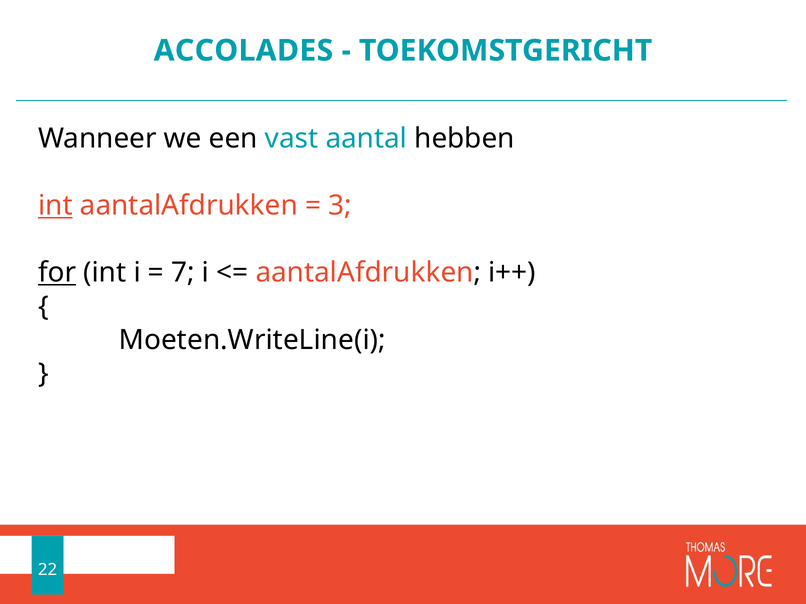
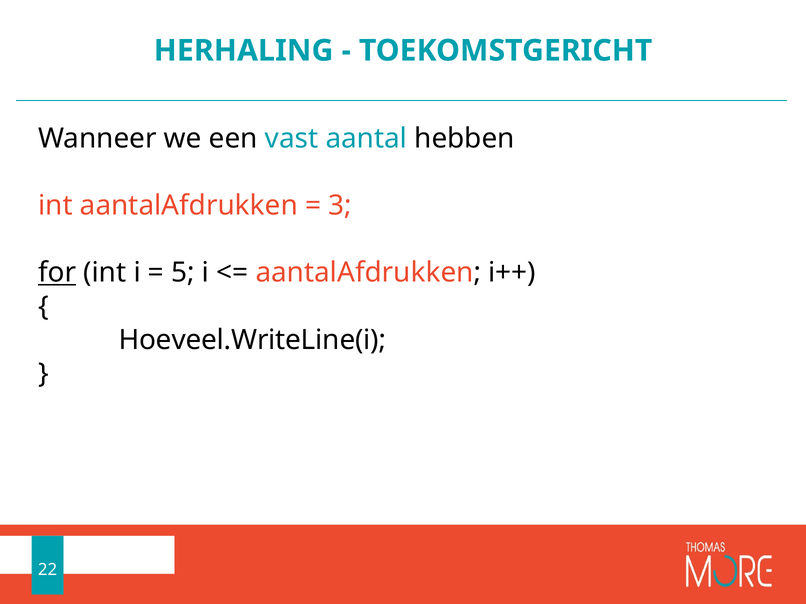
ACCOLADES: ACCOLADES -> HERHALING
int at (55, 206) underline: present -> none
7: 7 -> 5
Moeten.WriteLine(i: Moeten.WriteLine(i -> Hoeveel.WriteLine(i
